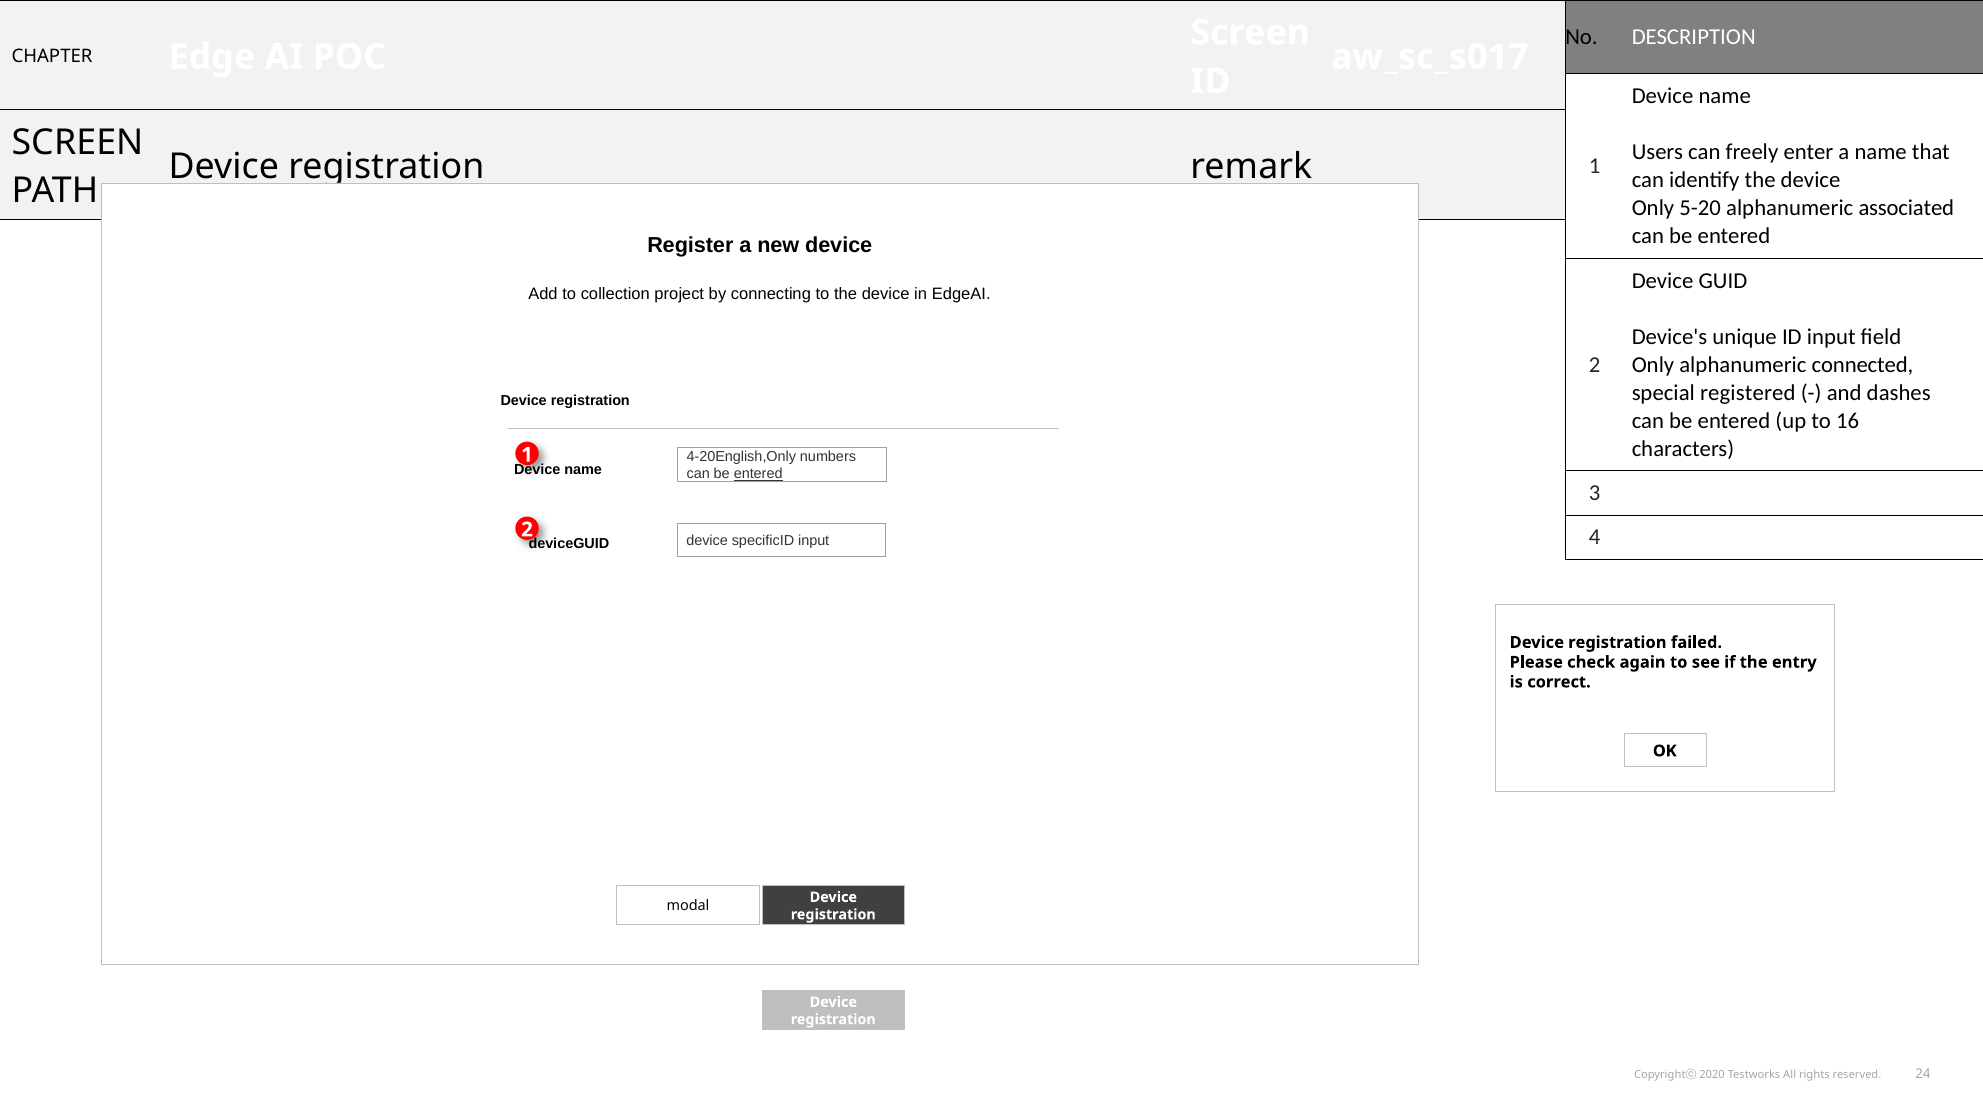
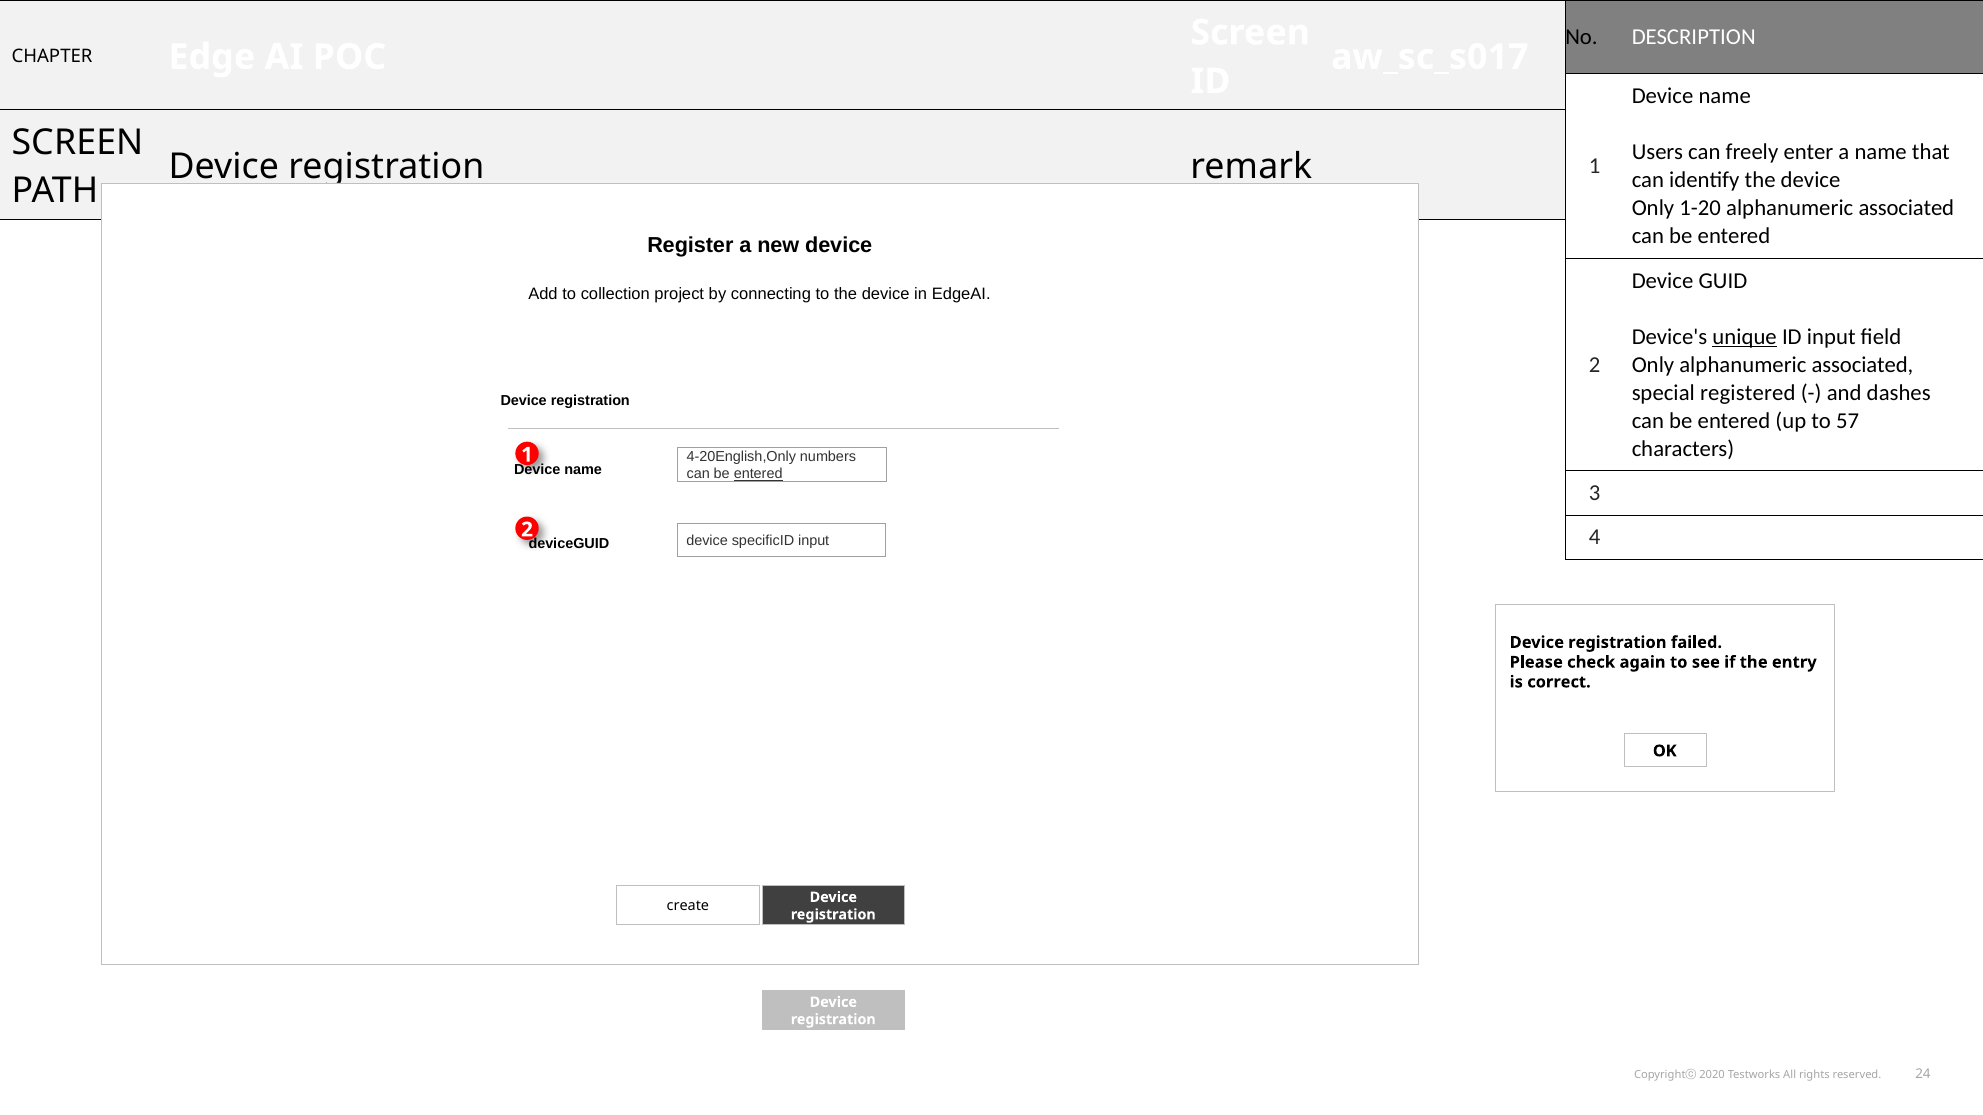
5-20: 5-20 -> 1-20
unique underline: none -> present
Only alphanumeric connected: connected -> associated
16: 16 -> 57
modal: modal -> create
